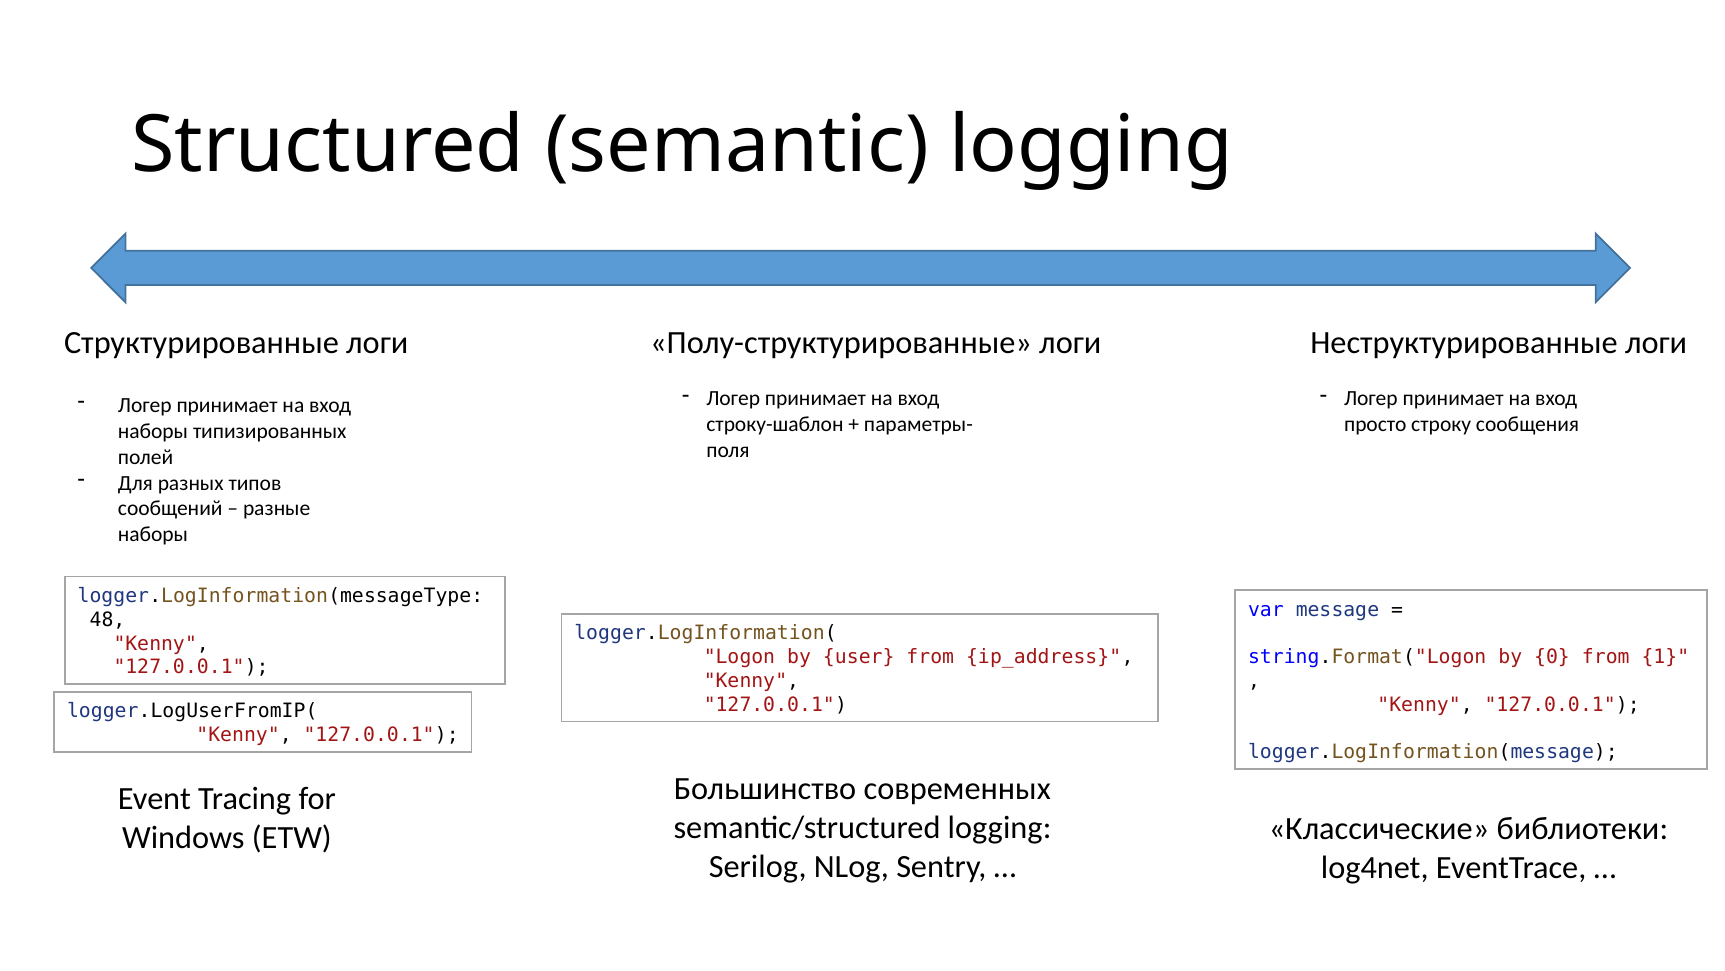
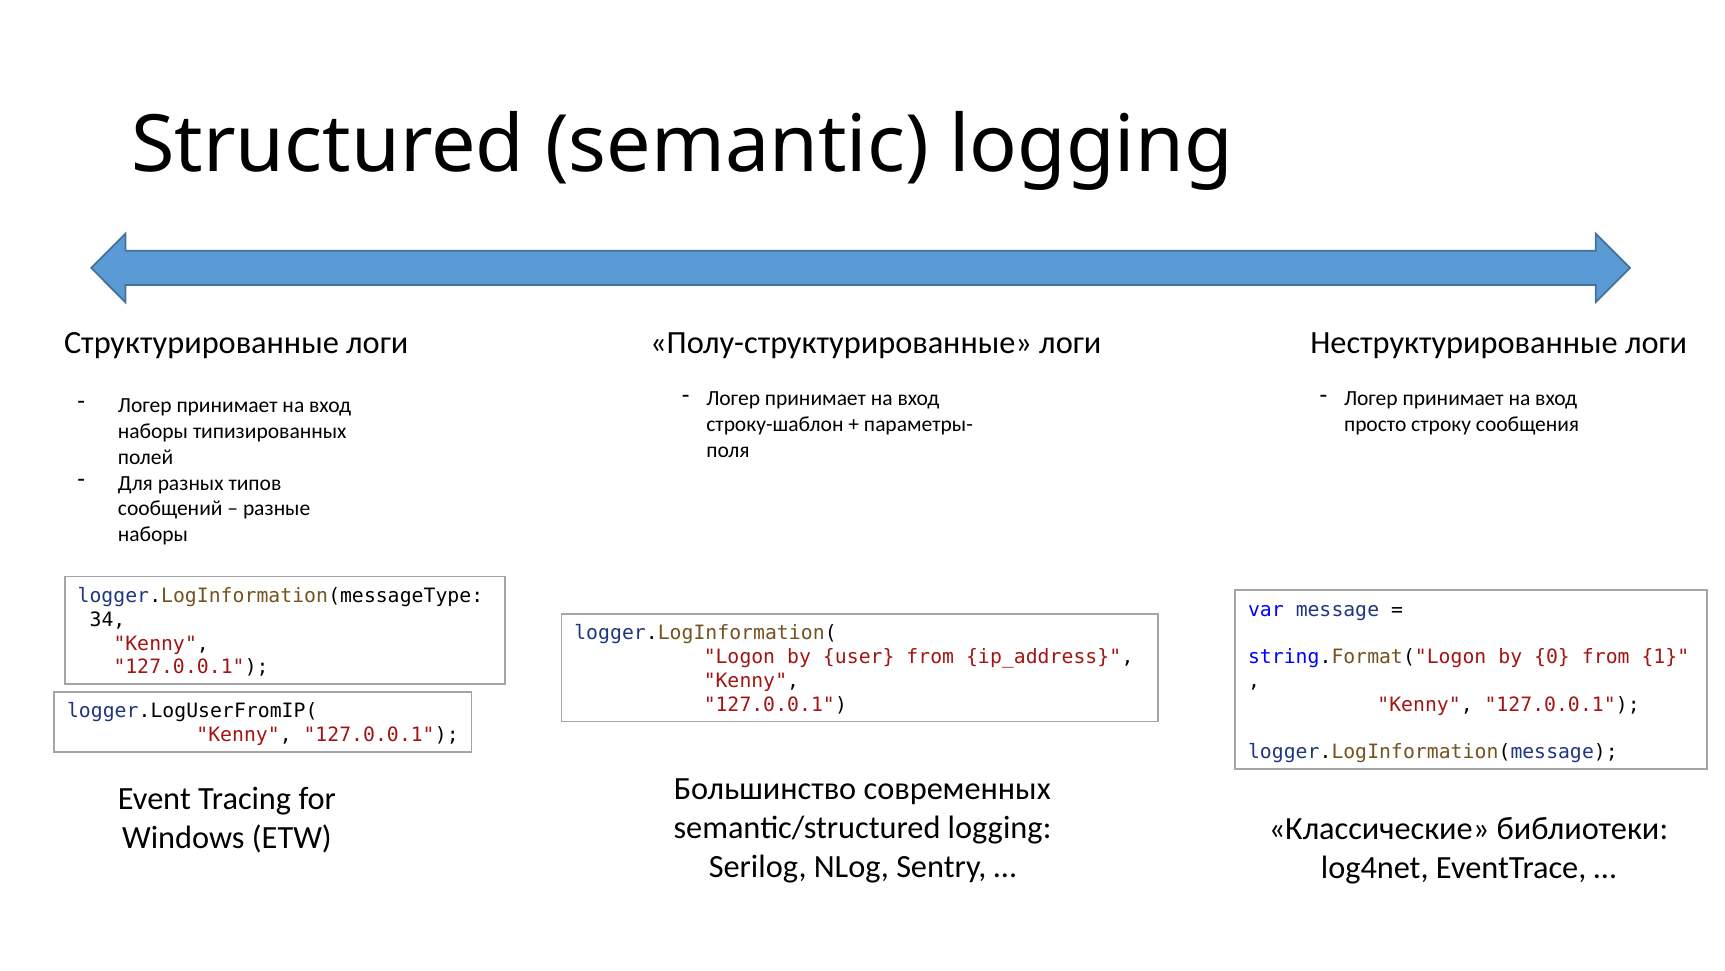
48: 48 -> 34
